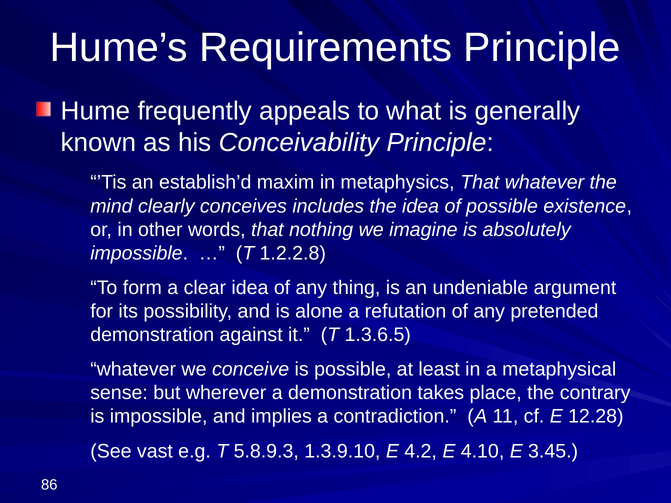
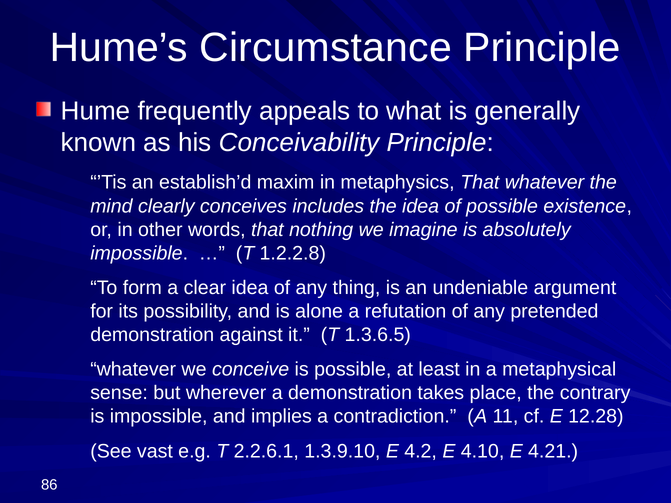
Requirements: Requirements -> Circumstance
5.8.9.3: 5.8.9.3 -> 2.2.6.1
3.45: 3.45 -> 4.21
